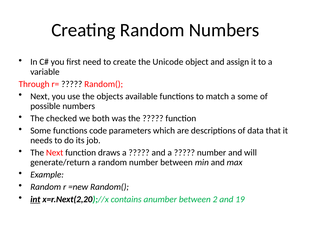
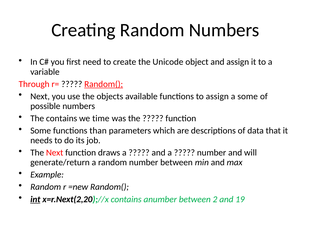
Random( at (104, 84) underline: none -> present
to match: match -> assign
The checked: checked -> contains
both: both -> time
code: code -> than
